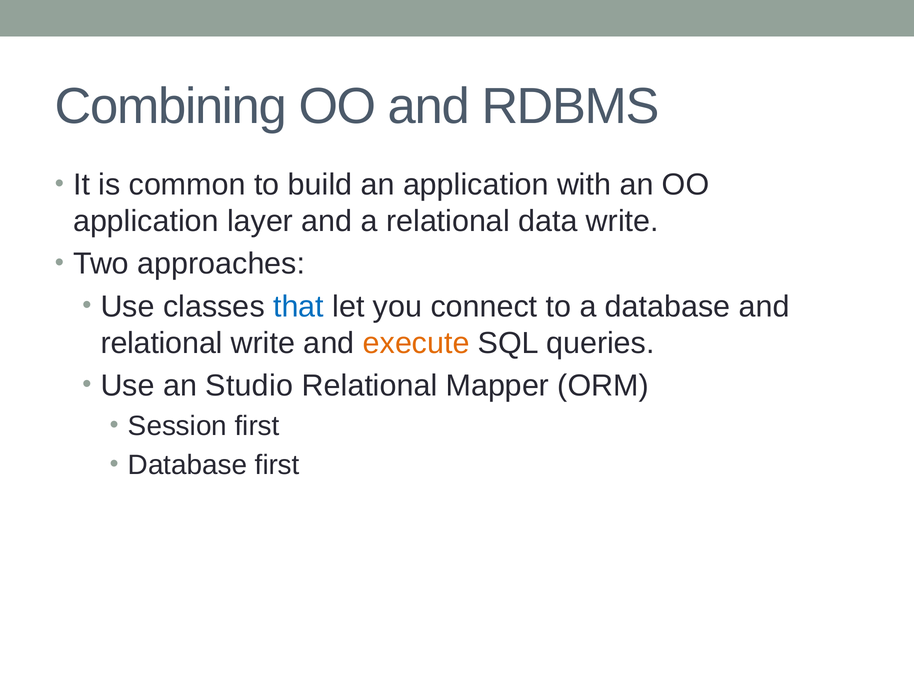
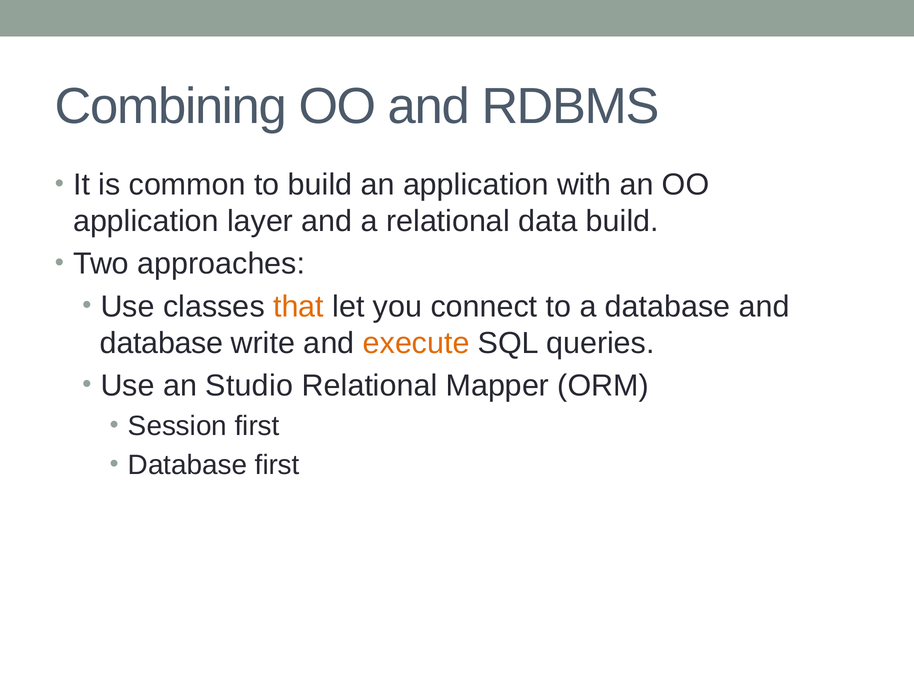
data write: write -> build
that colour: blue -> orange
relational at (162, 343): relational -> database
